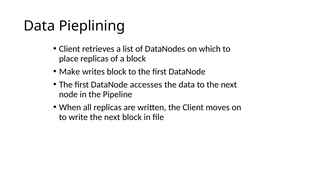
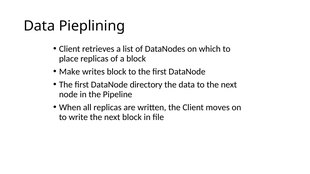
accesses: accesses -> directory
